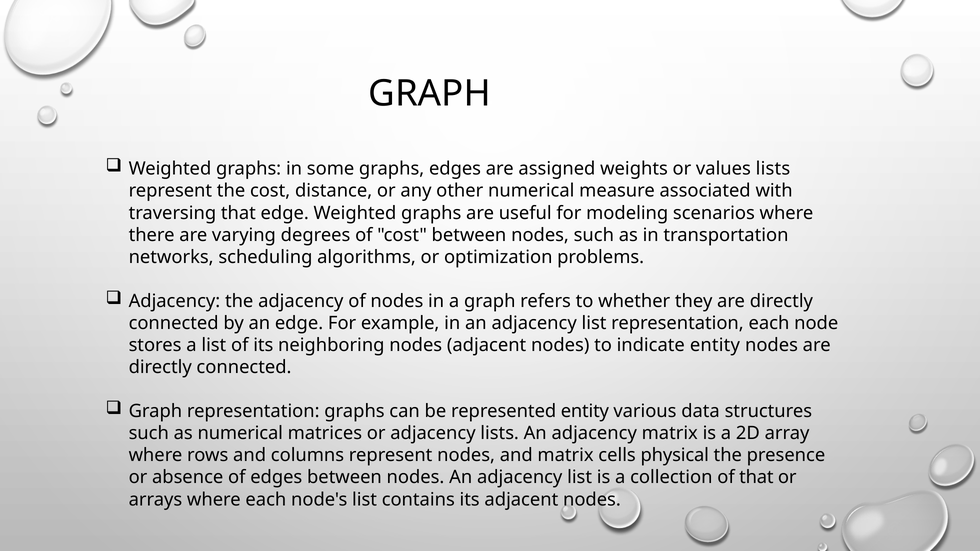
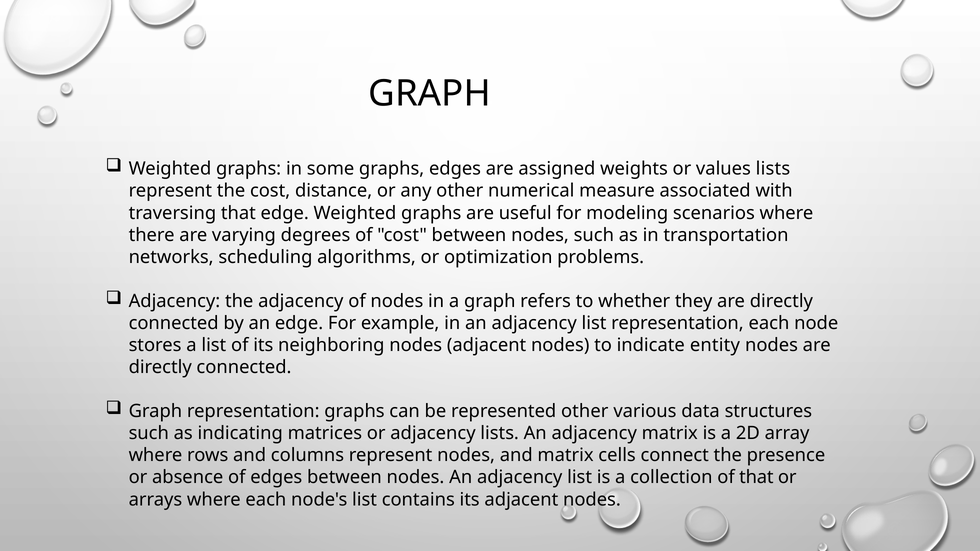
represented entity: entity -> other
as numerical: numerical -> indicating
physical: physical -> connect
